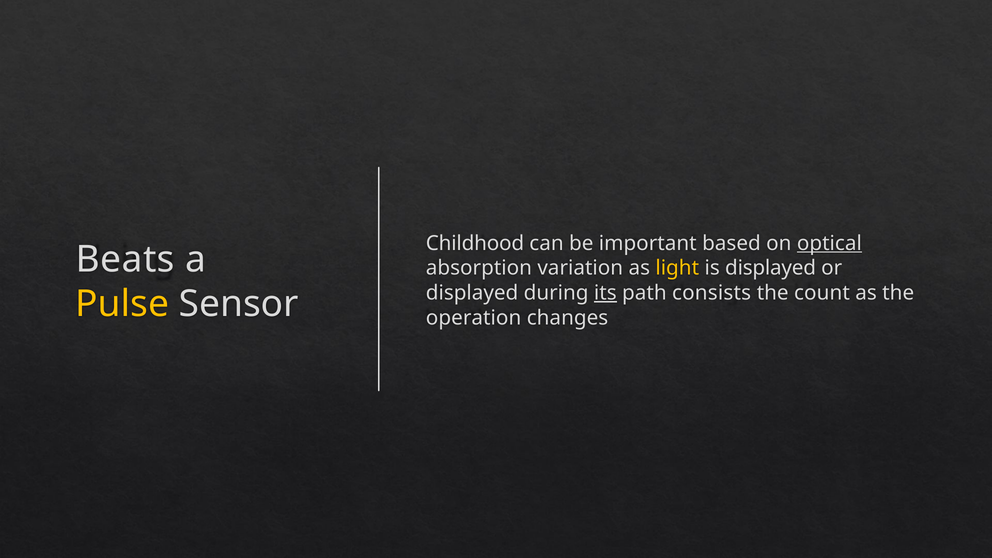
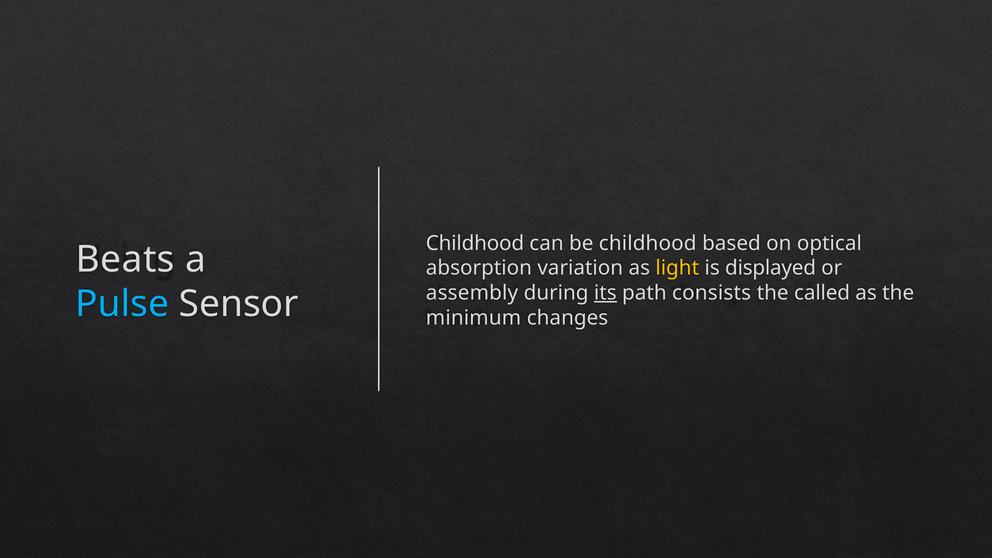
be important: important -> childhood
optical underline: present -> none
displayed at (472, 293): displayed -> assembly
count: count -> called
Pulse colour: yellow -> light blue
operation: operation -> minimum
